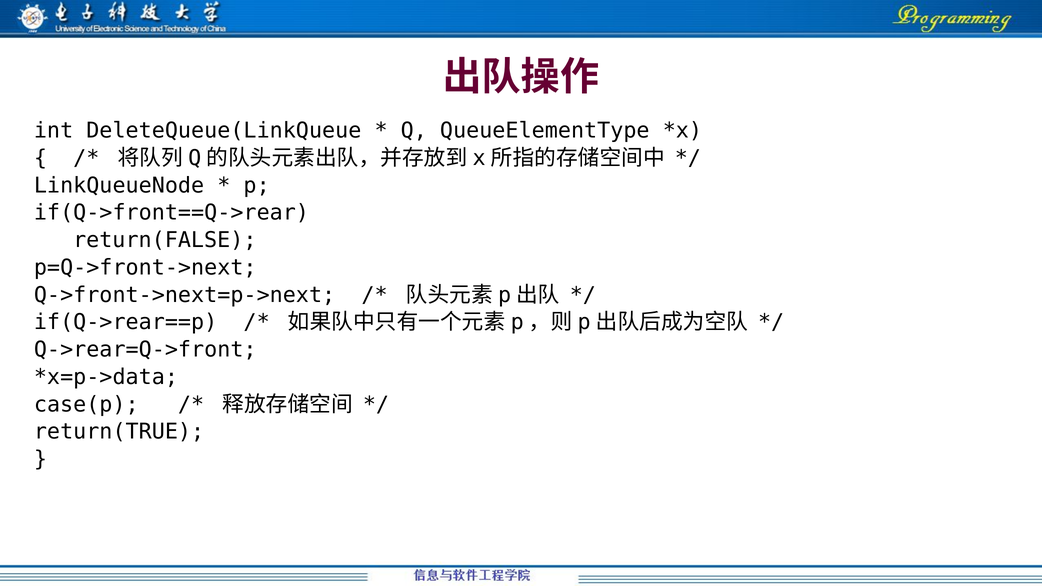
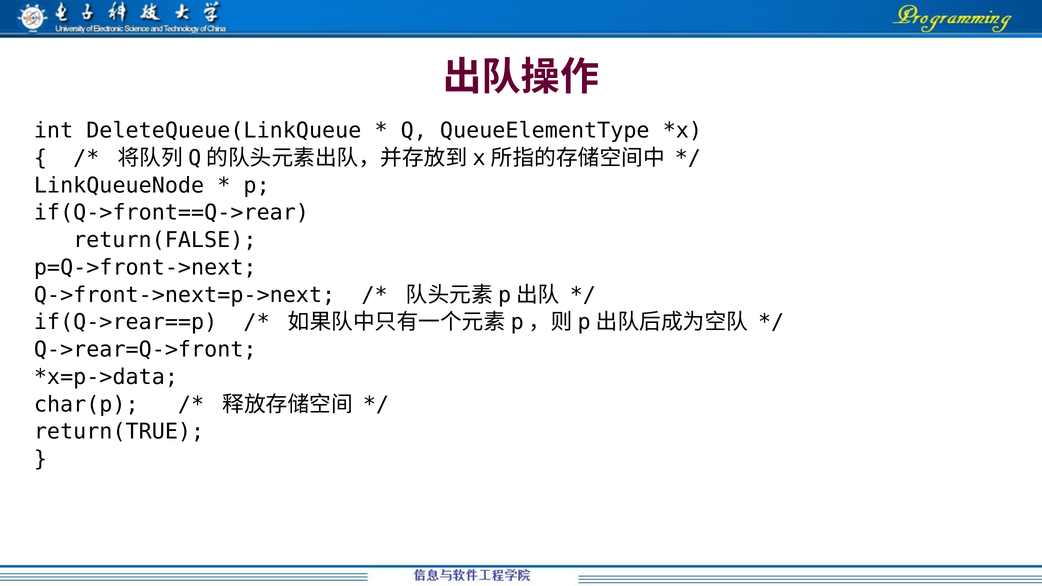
case(p: case(p -> char(p
